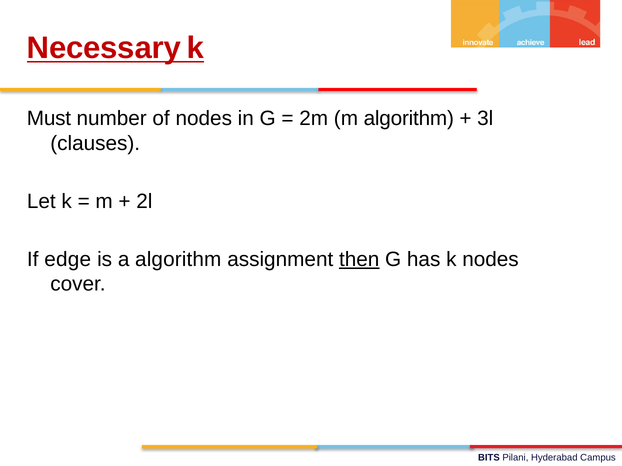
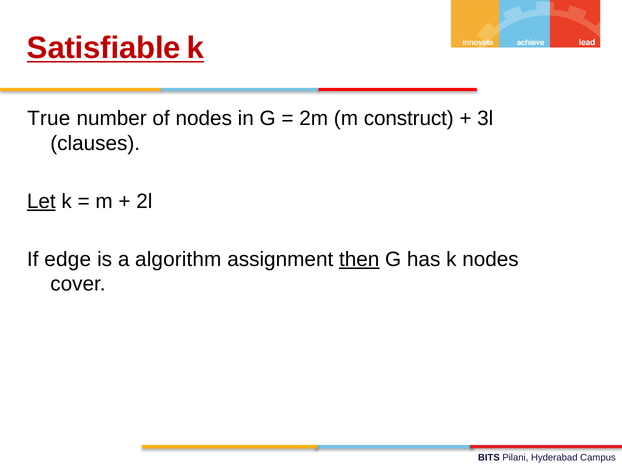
Necessary: Necessary -> Satisfiable
Must: Must -> True
m algorithm: algorithm -> construct
Let underline: none -> present
